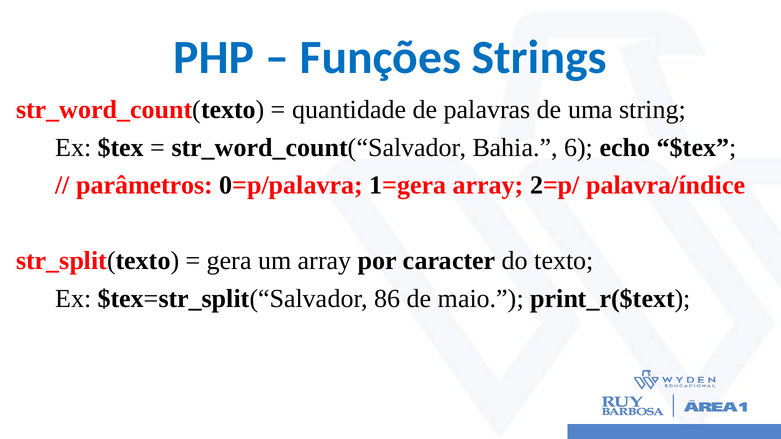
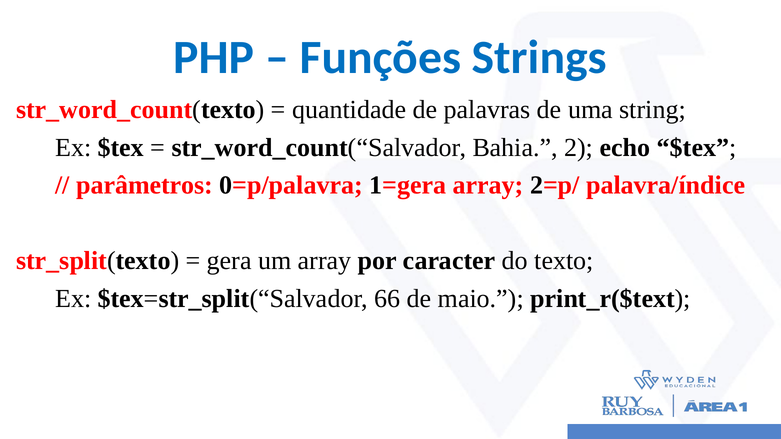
6: 6 -> 2
86: 86 -> 66
